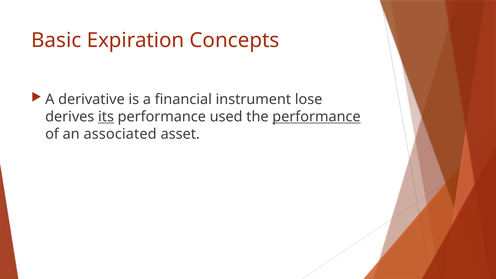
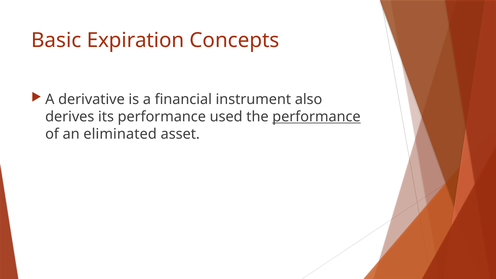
lose: lose -> also
its underline: present -> none
associated: associated -> eliminated
